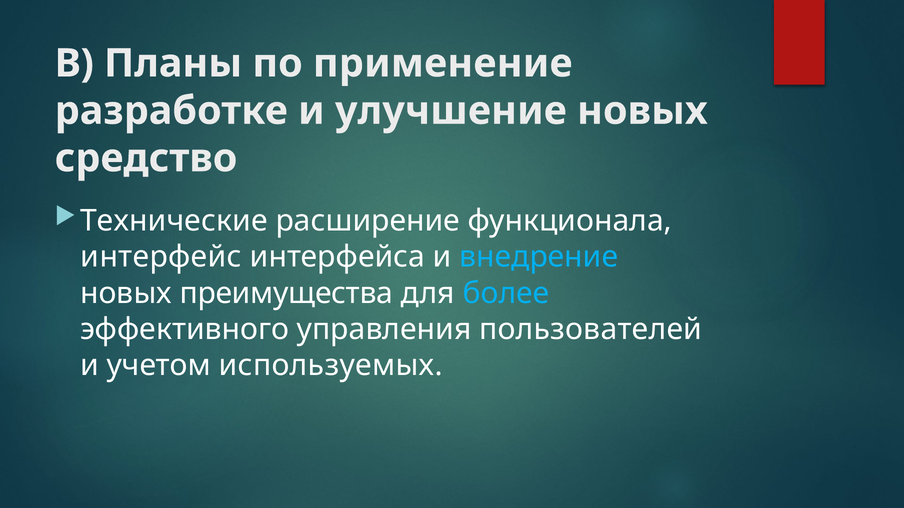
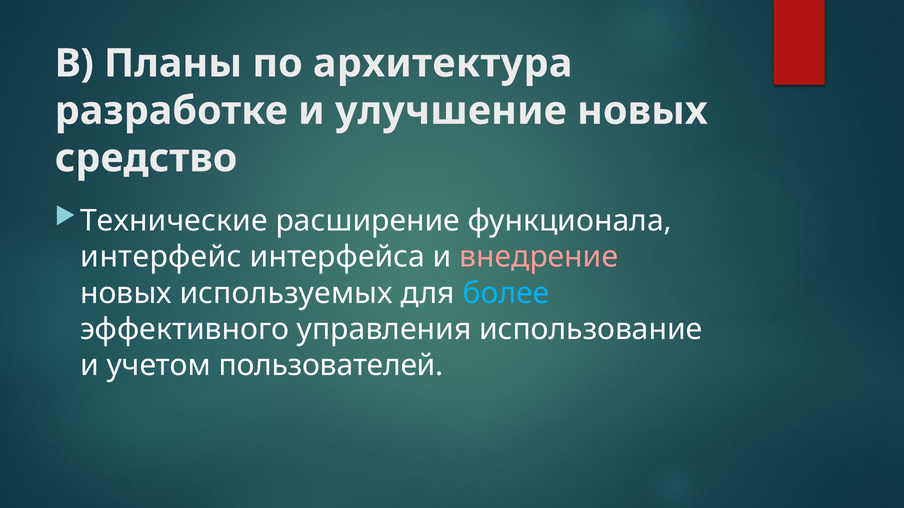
применение: применение -> архитектура
внедрение colour: light blue -> pink
преимущества: преимущества -> используемых
пользователей: пользователей -> использование
используемых: используемых -> пользователей
